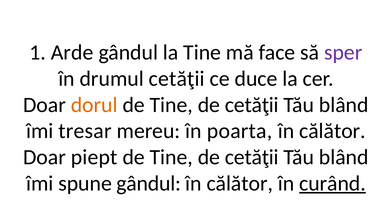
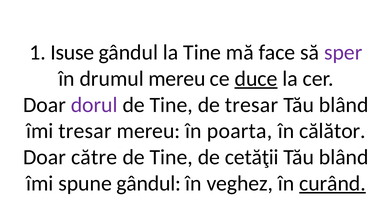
Arde: Arde -> Isuse
drumul cetăţii: cetăţii -> mereu
duce underline: none -> present
dorul colour: orange -> purple
cetăţii at (252, 105): cetăţii -> tresar
piept: piept -> către
călător at (240, 183): călător -> veghez
